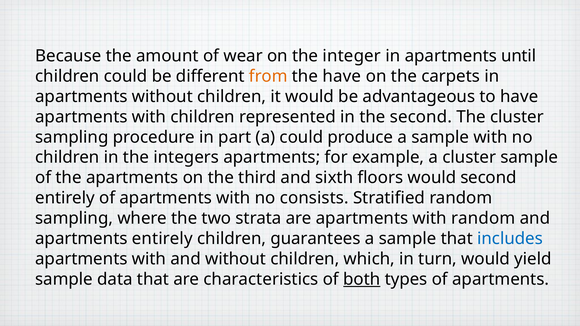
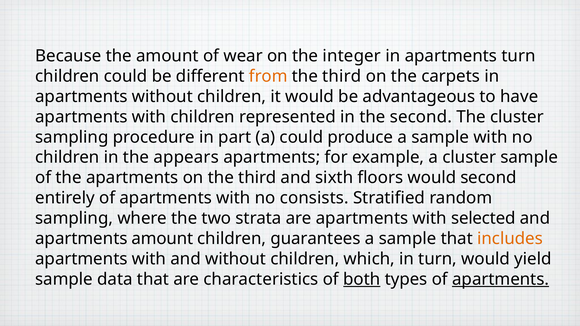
apartments until: until -> turn
have at (342, 76): have -> third
integers: integers -> appears
with random: random -> selected
apartments entirely: entirely -> amount
includes colour: blue -> orange
apartments at (501, 279) underline: none -> present
